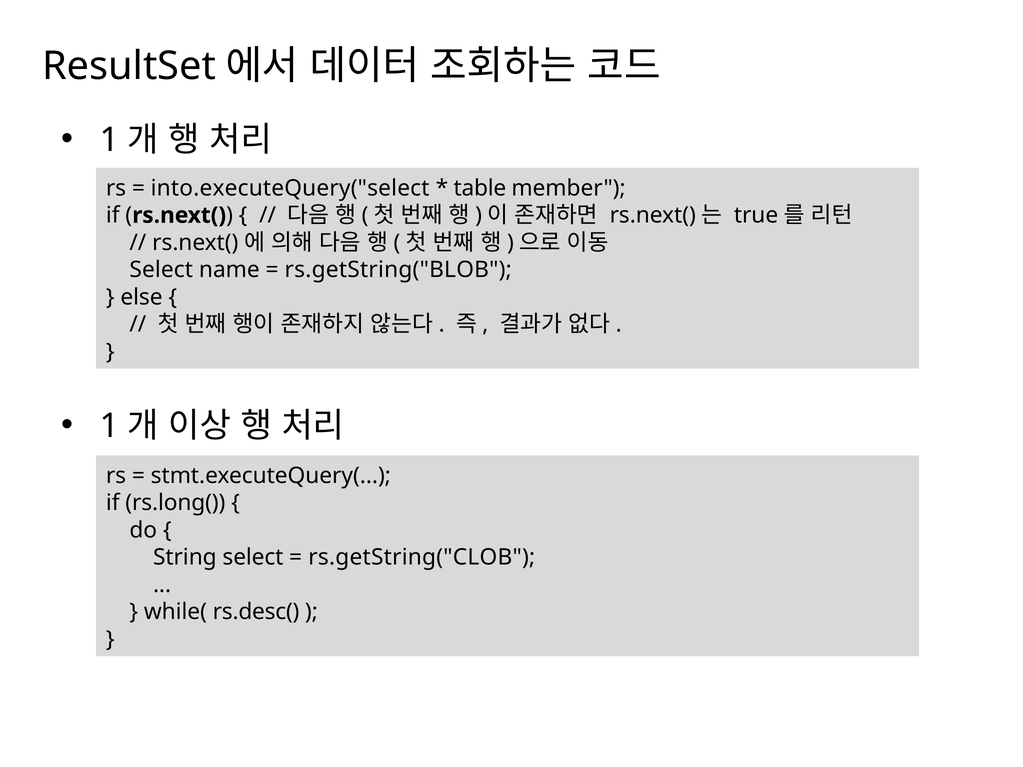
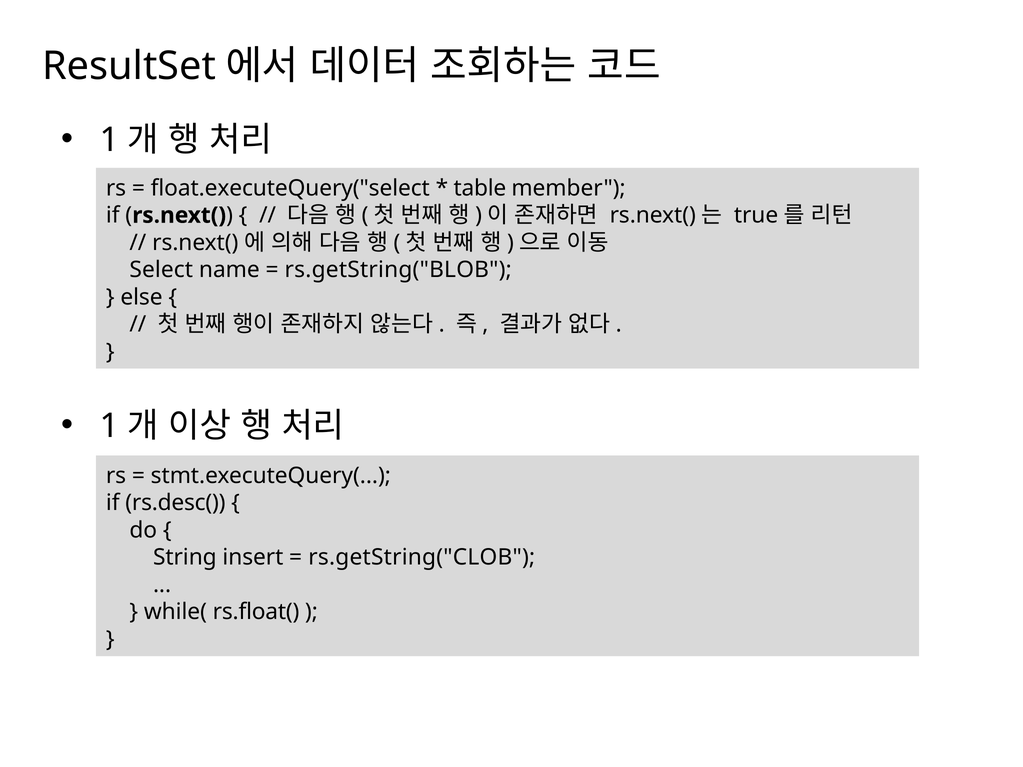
into.executeQuery("select: into.executeQuery("select -> float.executeQuery("select
rs.long(: rs.long( -> rs.desc(
String select: select -> insert
rs.desc(: rs.desc( -> rs.float(
